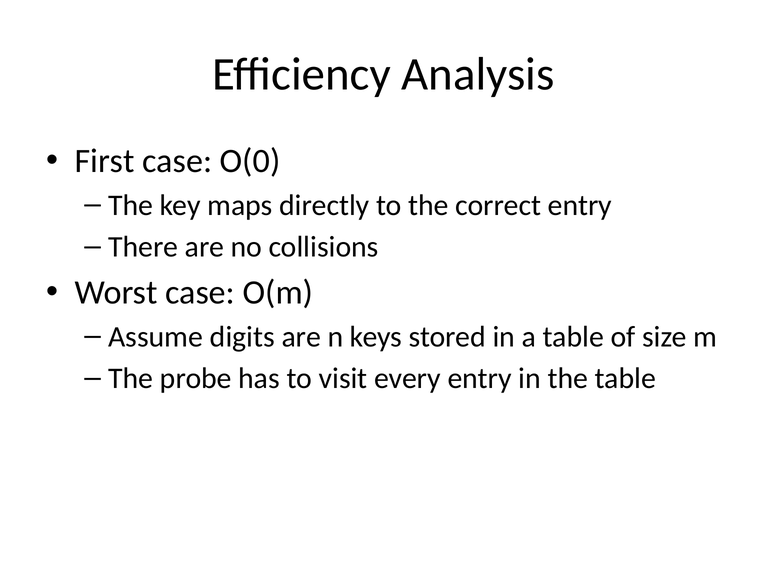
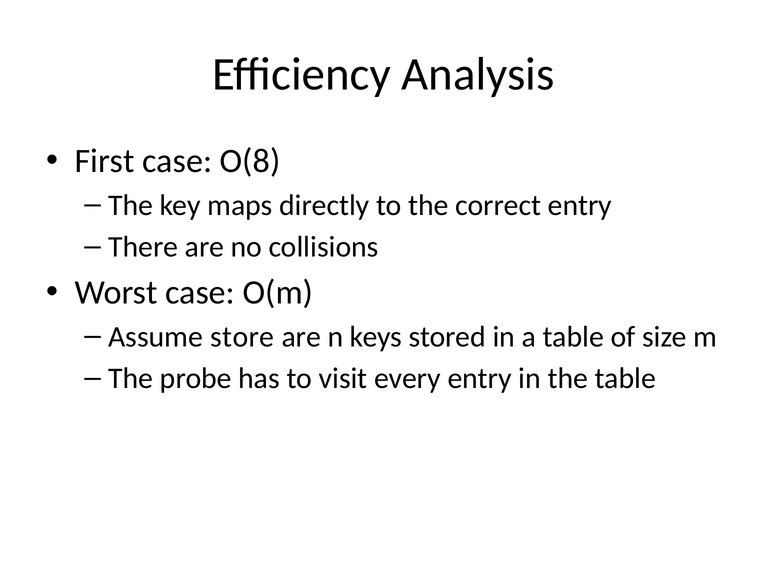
O(0: O(0 -> O(8
digits: digits -> store
